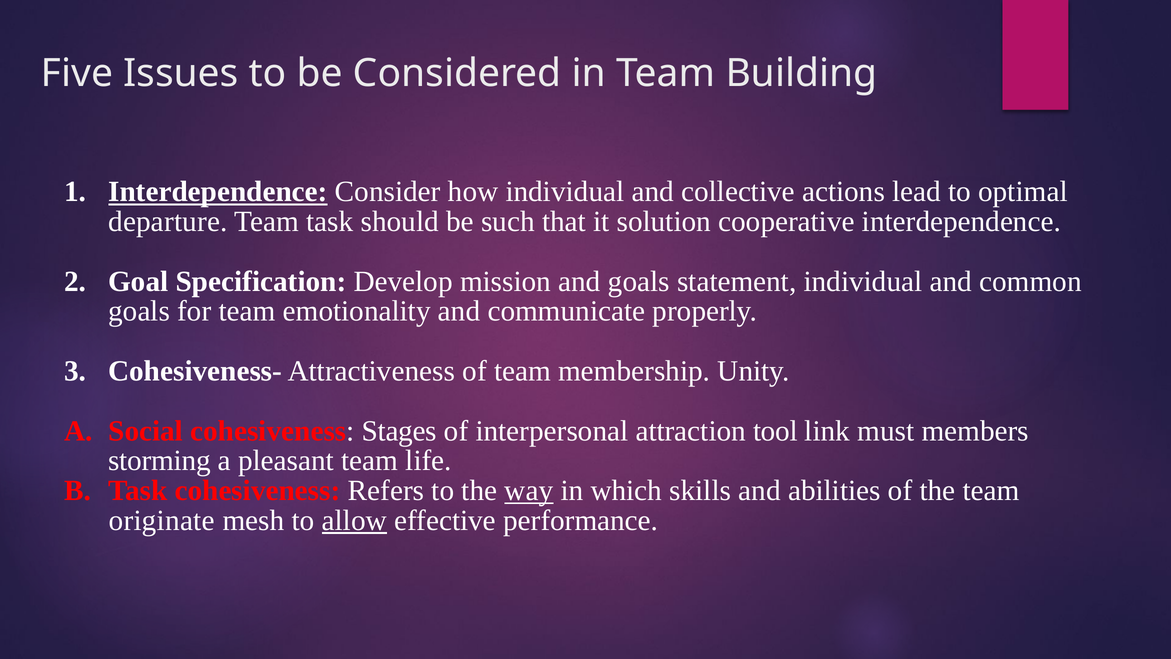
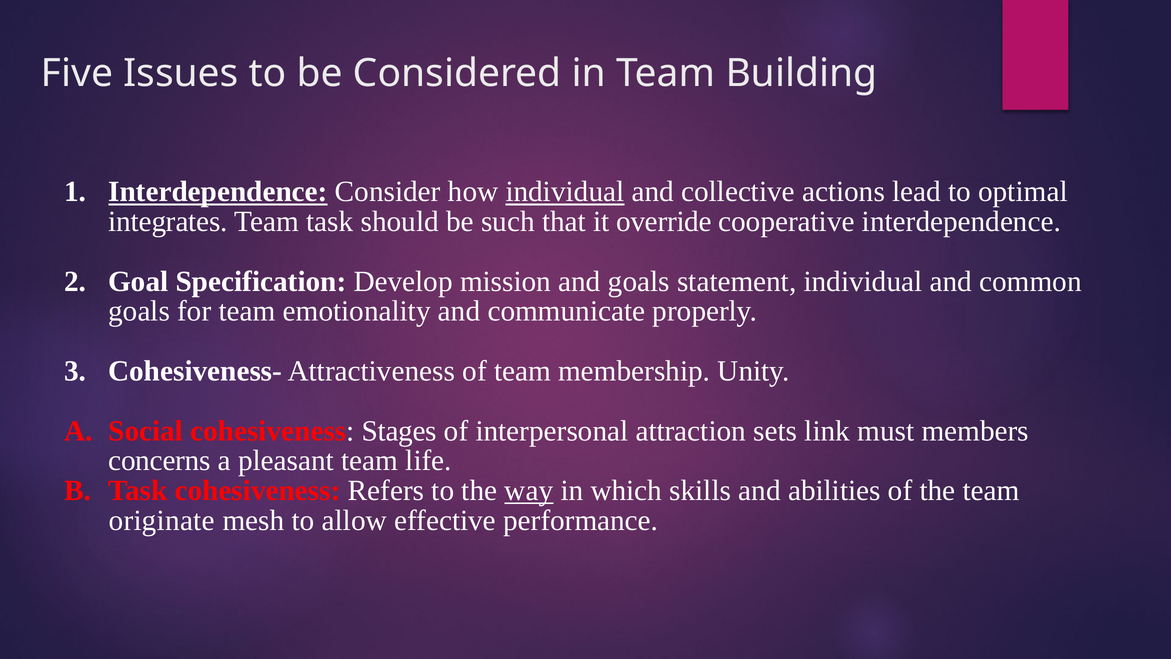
individual at (565, 192) underline: none -> present
departure: departure -> integrates
solution: solution -> override
tool: tool -> sets
storming: storming -> concerns
allow underline: present -> none
